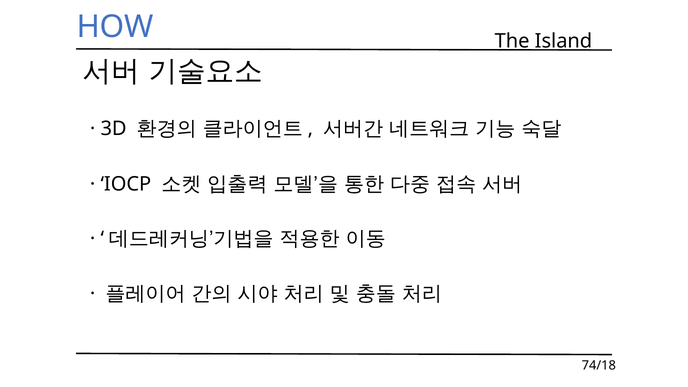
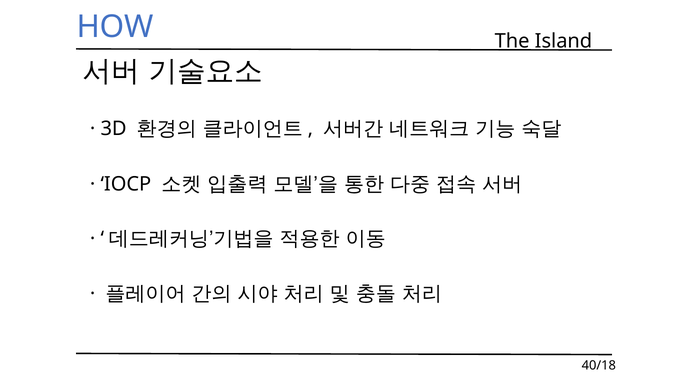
74/18: 74/18 -> 40/18
